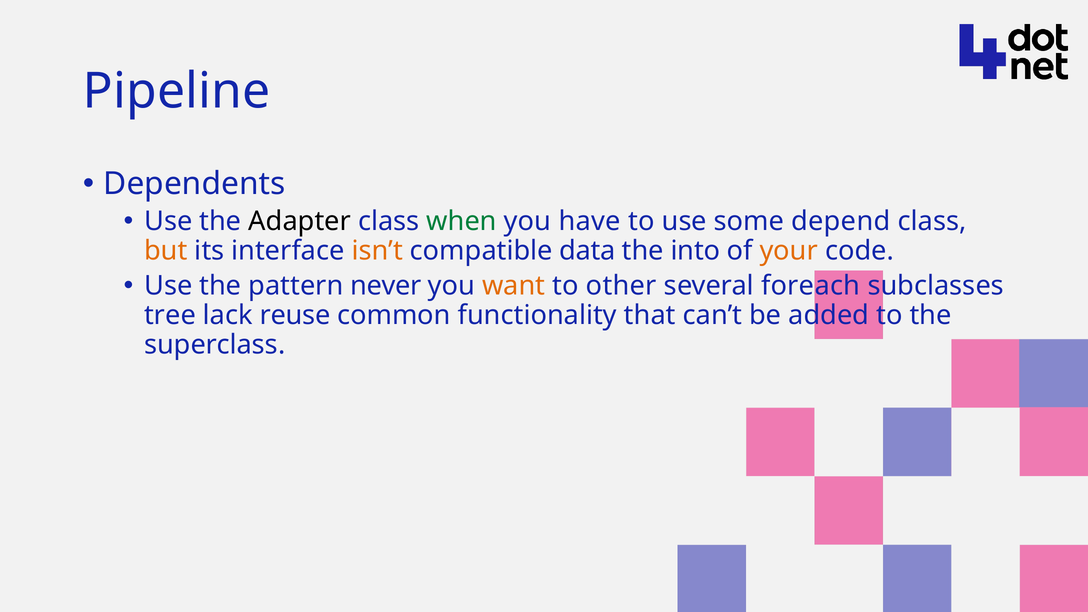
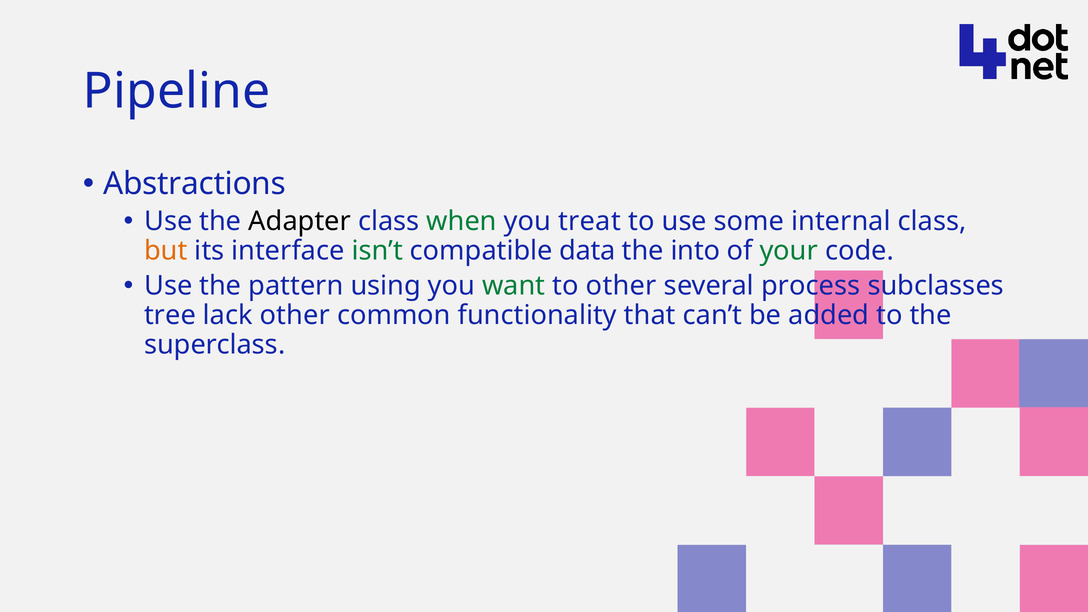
Dependents: Dependents -> Abstractions
have: have -> treat
depend: depend -> internal
isn’t colour: orange -> green
your colour: orange -> green
never: never -> using
want colour: orange -> green
foreach: foreach -> process
lack reuse: reuse -> other
